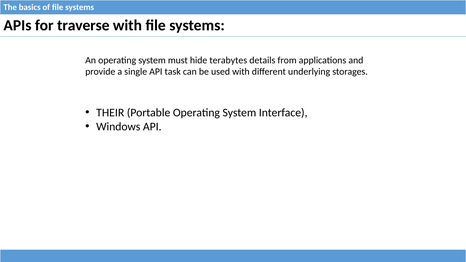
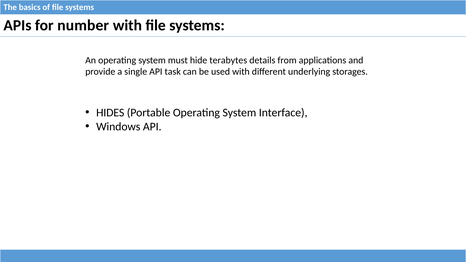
traverse: traverse -> number
THEIR: THEIR -> HIDES
